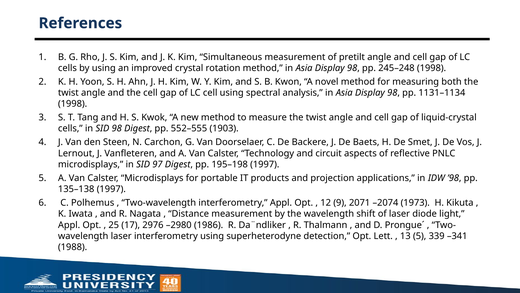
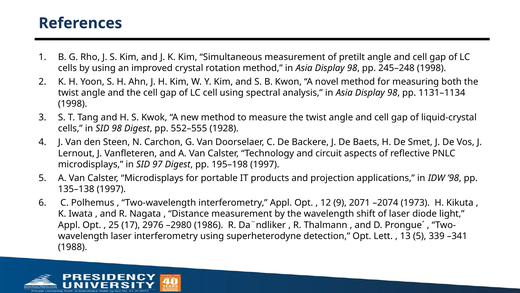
1903: 1903 -> 1928
